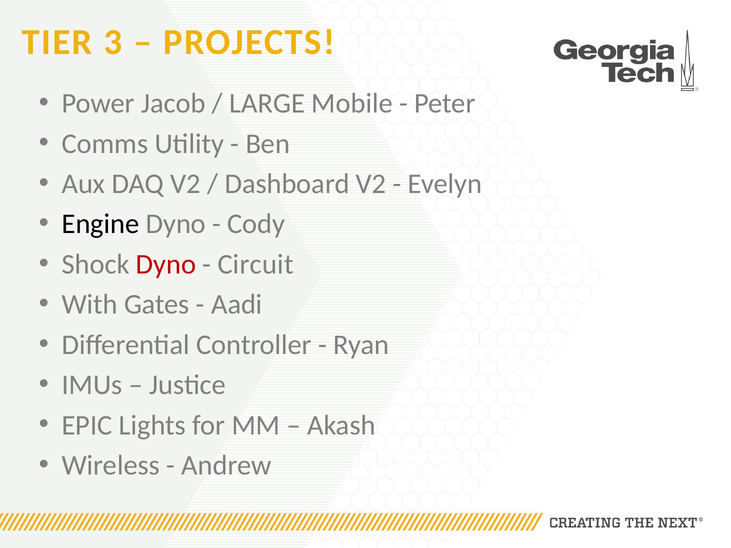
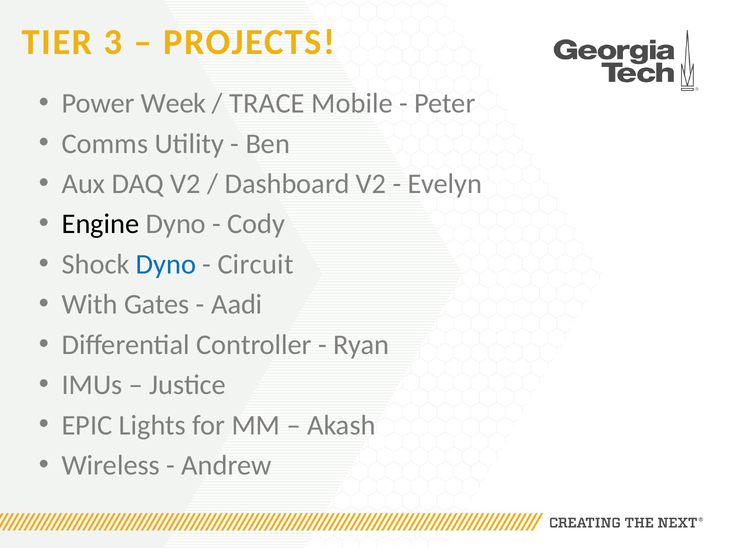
Jacob: Jacob -> Week
LARGE: LARGE -> TRACE
Dyno at (166, 264) colour: red -> blue
